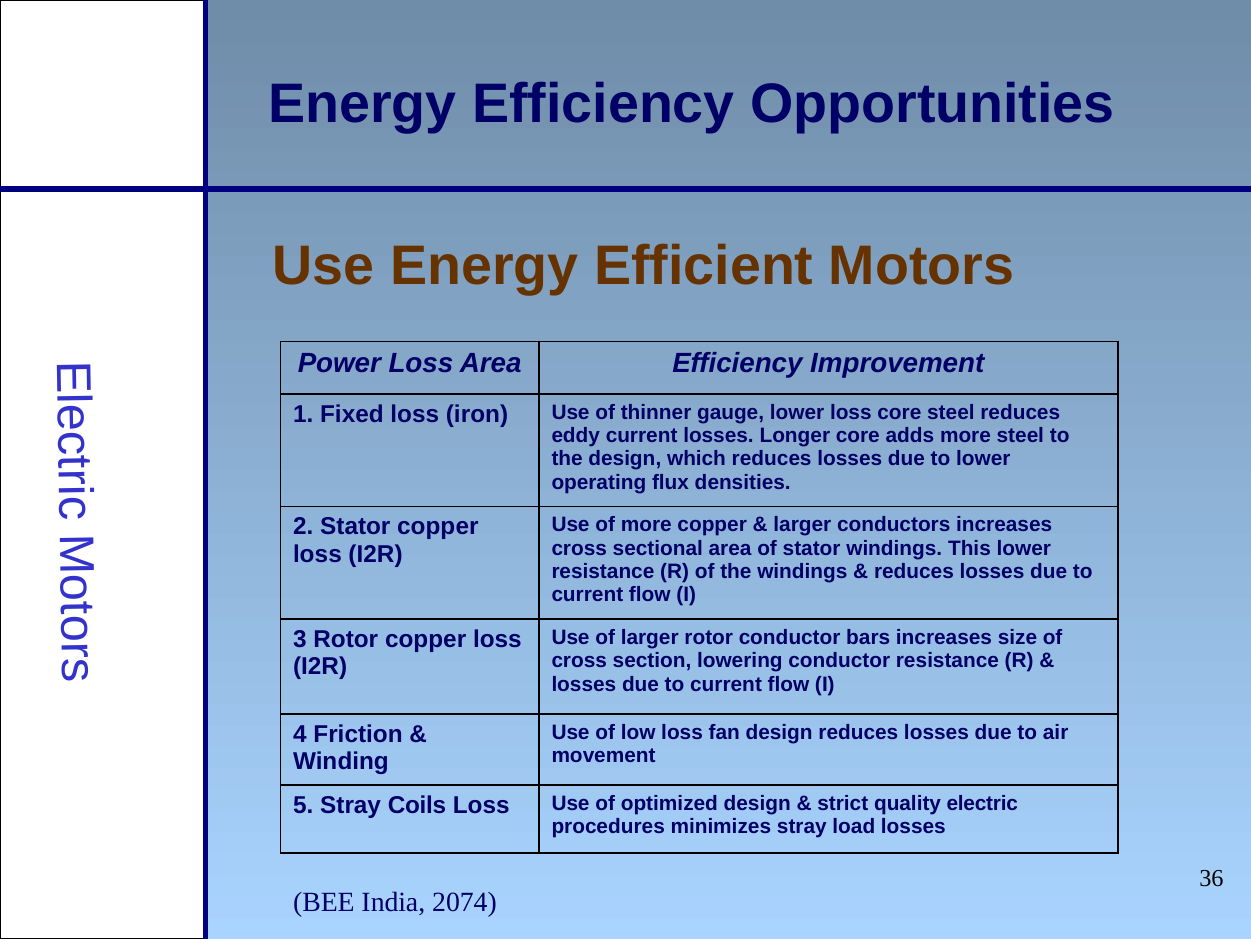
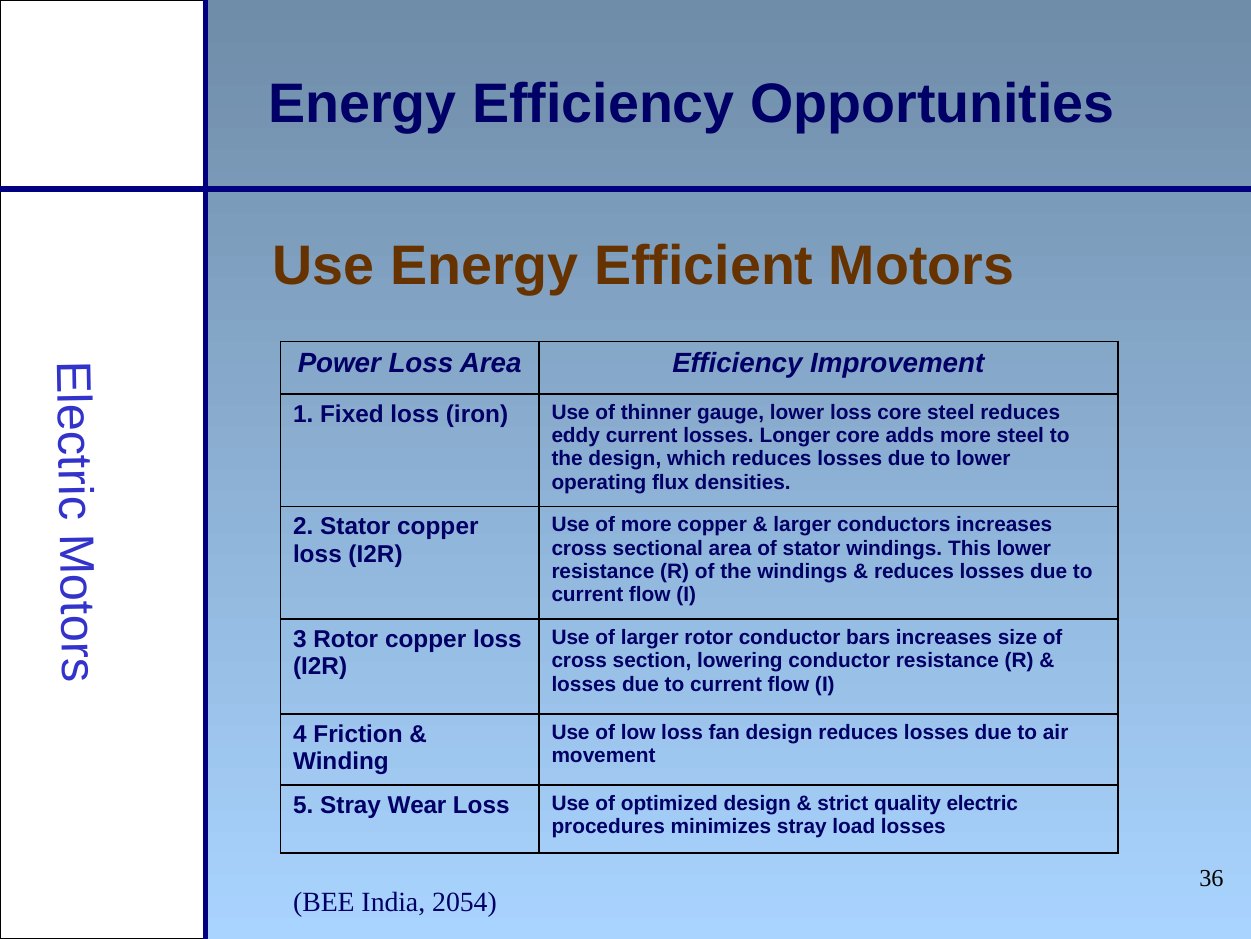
Coils: Coils -> Wear
2074: 2074 -> 2054
